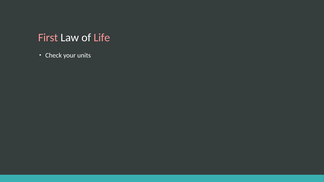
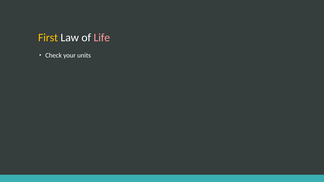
First colour: pink -> yellow
